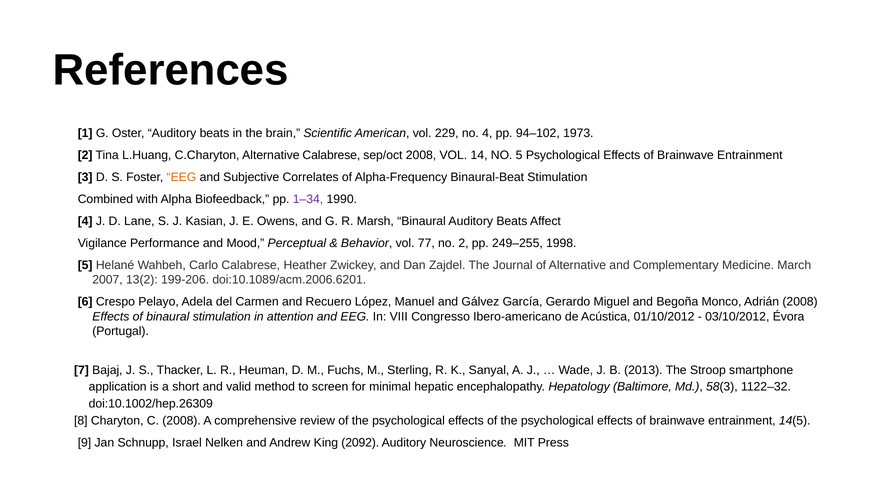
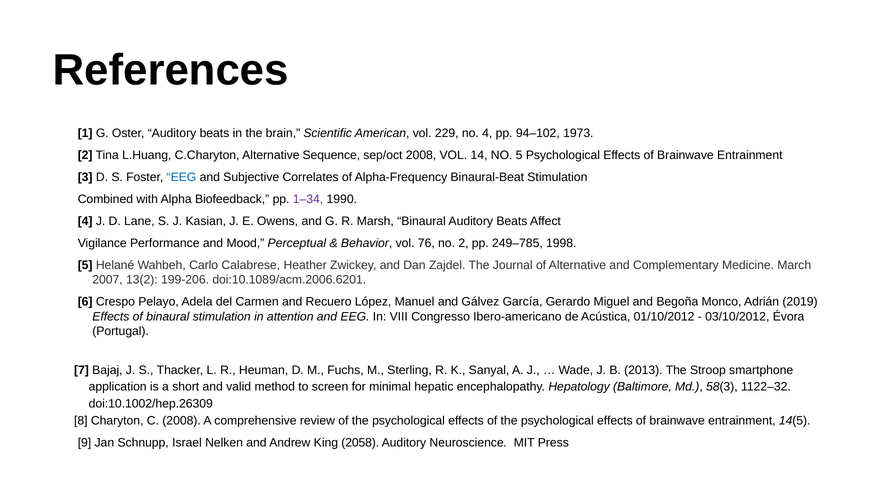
Alternative Calabrese: Calabrese -> Sequence
EEG at (181, 177) colour: orange -> blue
77: 77 -> 76
249–255: 249–255 -> 249–785
Adrián 2008: 2008 -> 2019
2092: 2092 -> 2058
